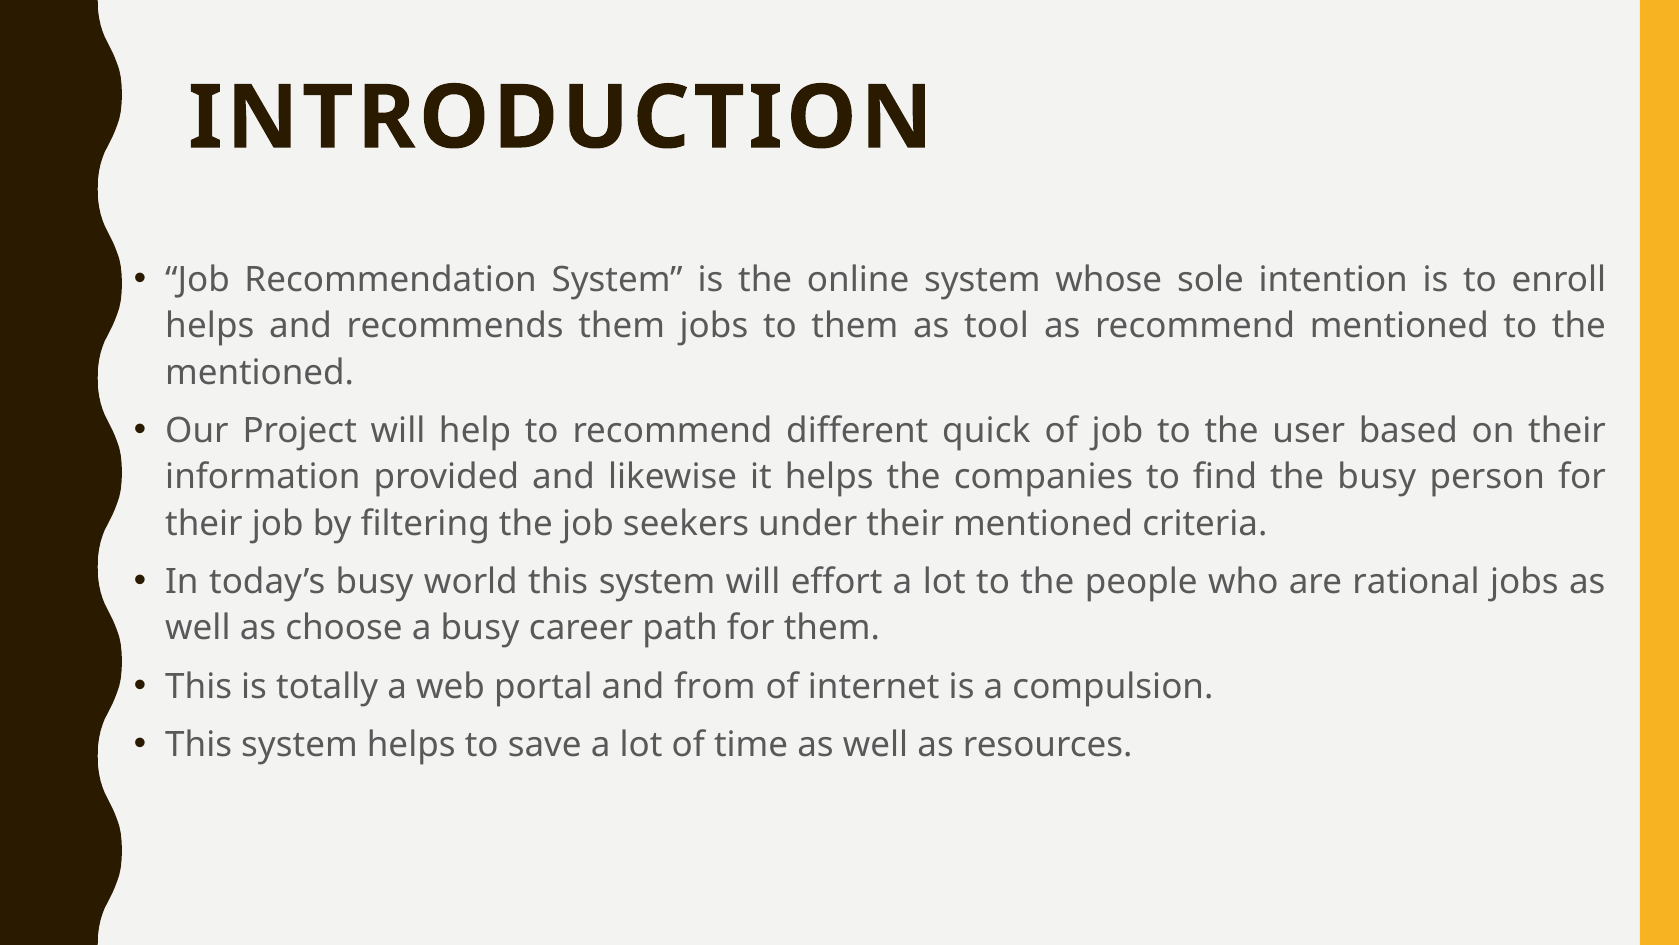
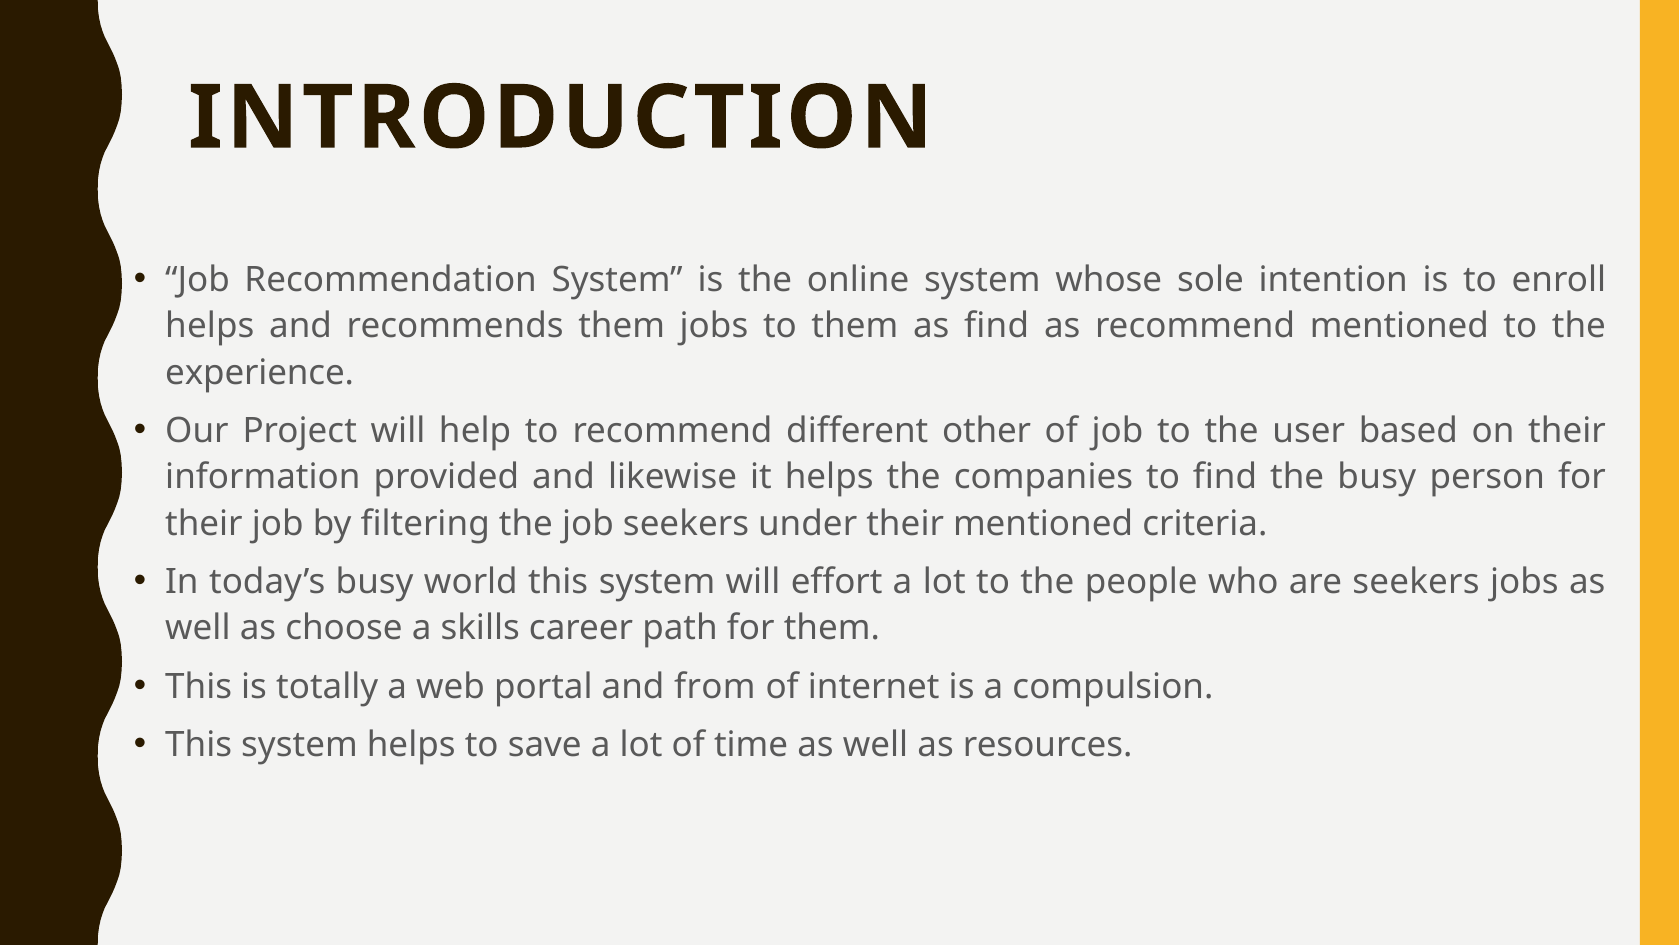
as tool: tool -> find
mentioned at (260, 372): mentioned -> experience
quick: quick -> other
are rational: rational -> seekers
a busy: busy -> skills
